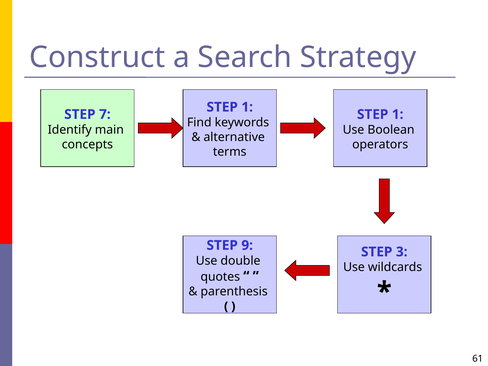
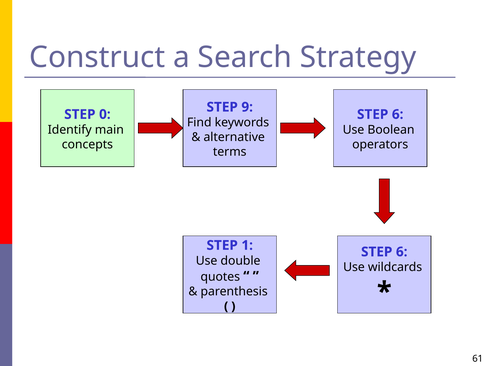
1 at (247, 107): 1 -> 9
7: 7 -> 0
1 at (398, 114): 1 -> 6
9: 9 -> 1
3 at (402, 252): 3 -> 6
